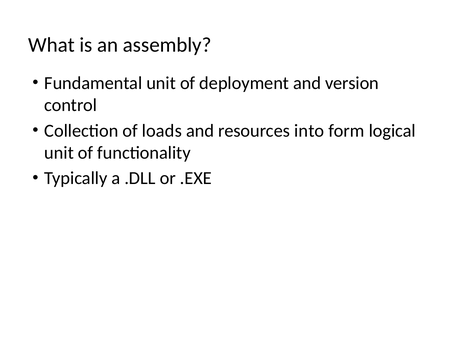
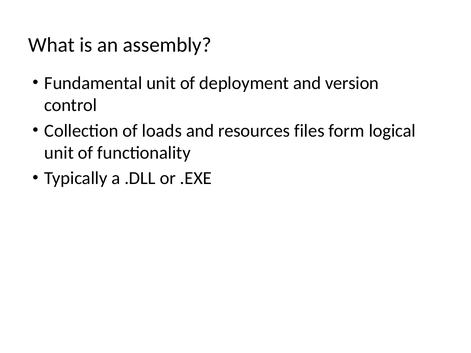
into: into -> files
